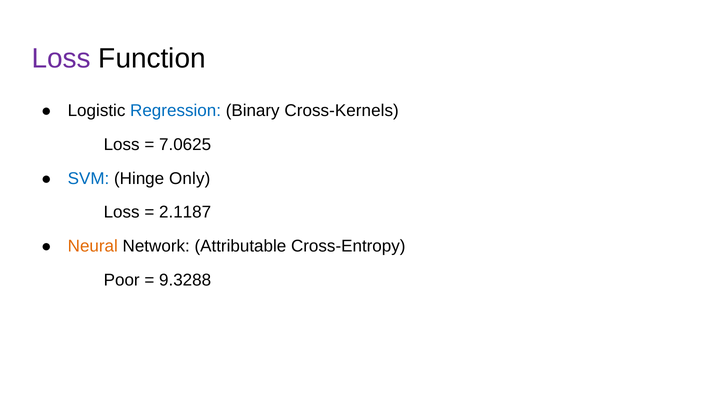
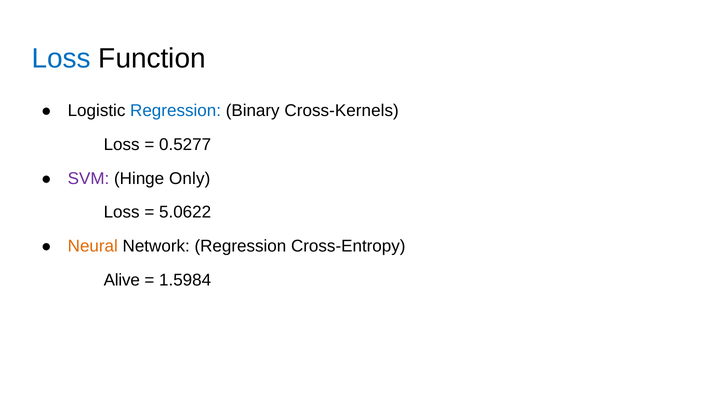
Loss at (61, 58) colour: purple -> blue
7.0625: 7.0625 -> 0.5277
SVM colour: blue -> purple
2.1187: 2.1187 -> 5.0622
Network Attributable: Attributable -> Regression
Poor: Poor -> Alive
9.3288: 9.3288 -> 1.5984
